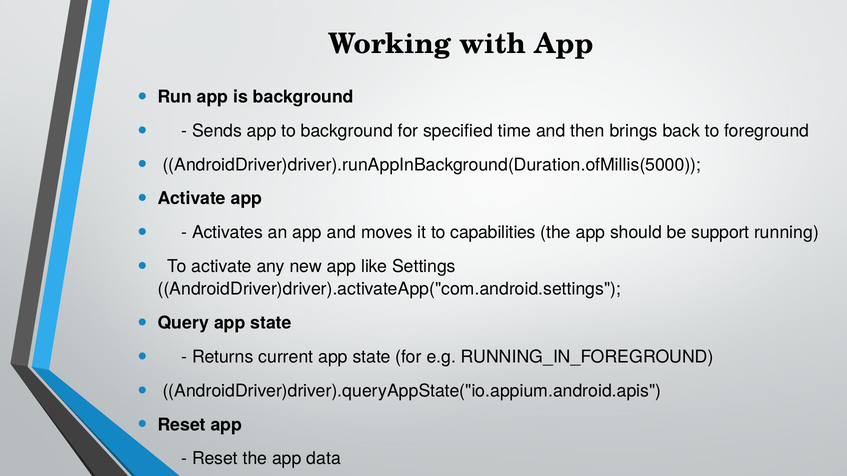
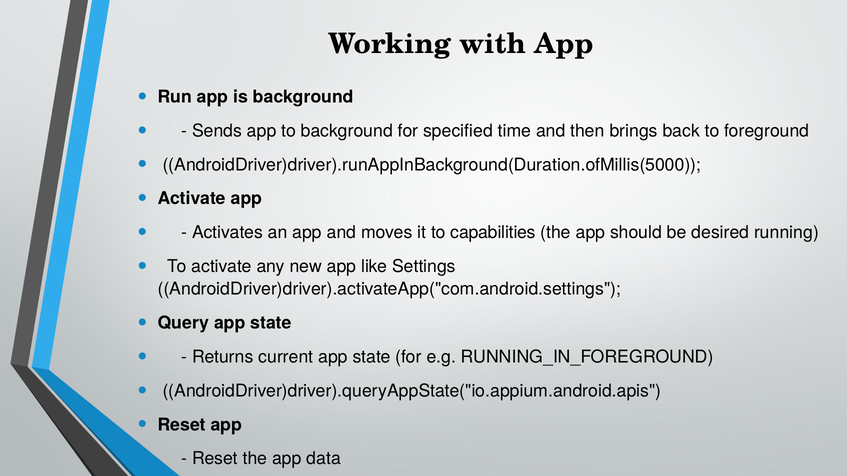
support: support -> desired
